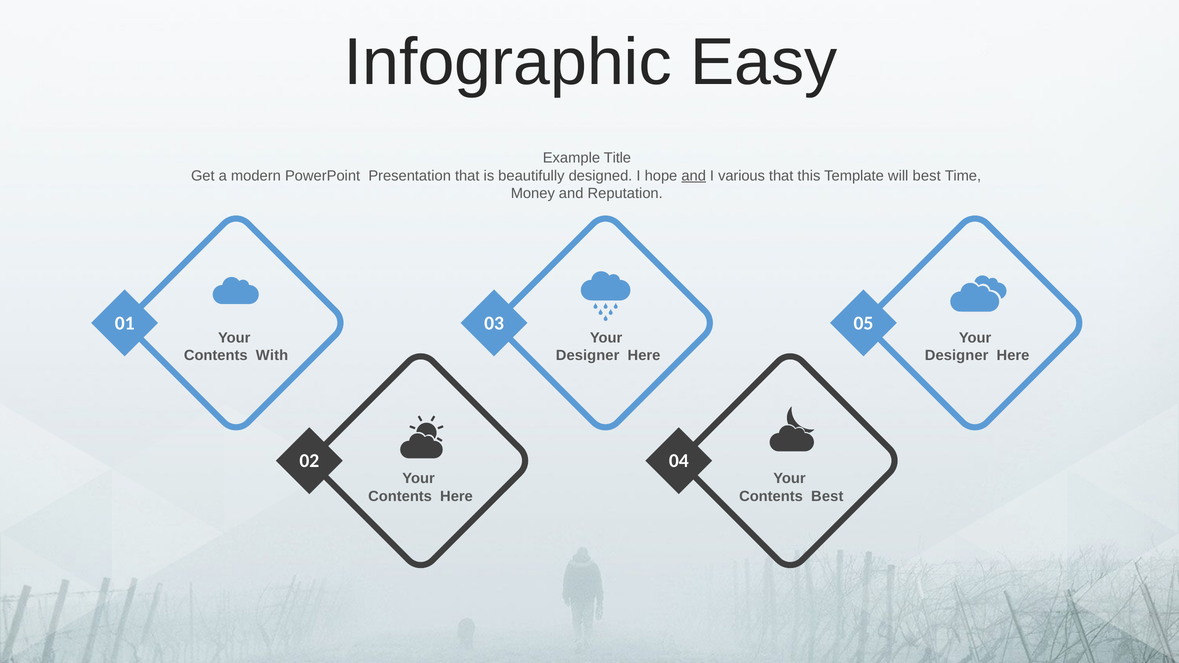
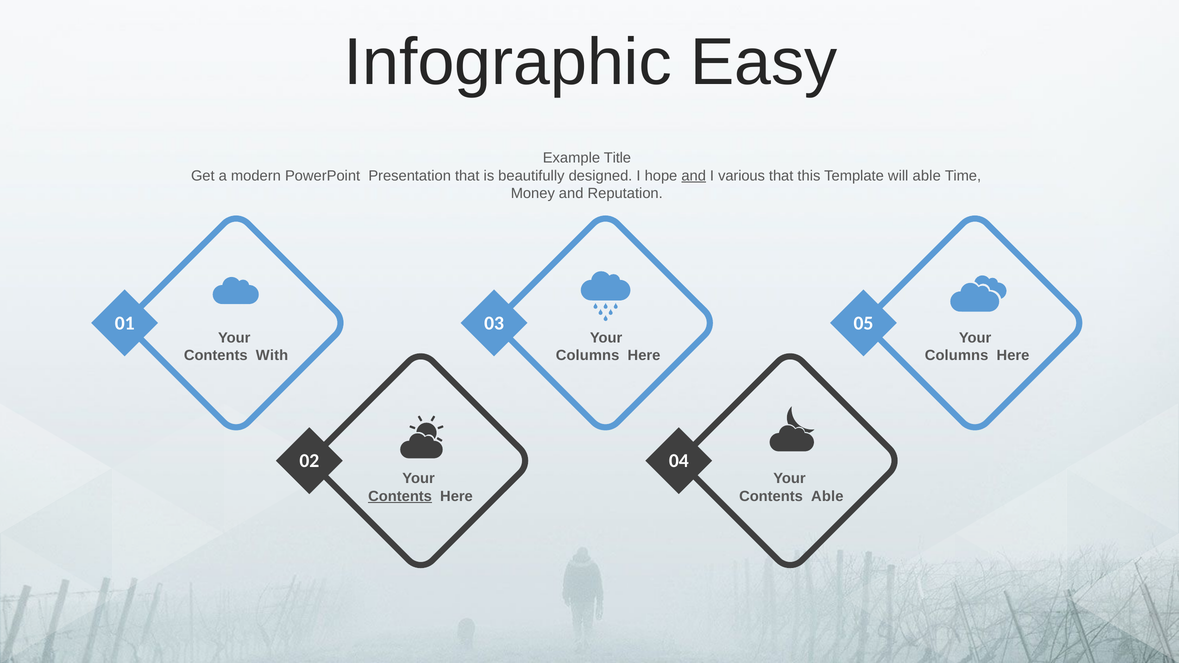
will best: best -> able
Designer at (588, 356): Designer -> Columns
Designer at (957, 356): Designer -> Columns
Contents at (400, 496) underline: none -> present
Contents Best: Best -> Able
